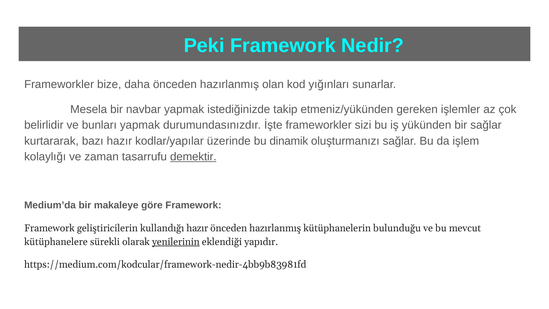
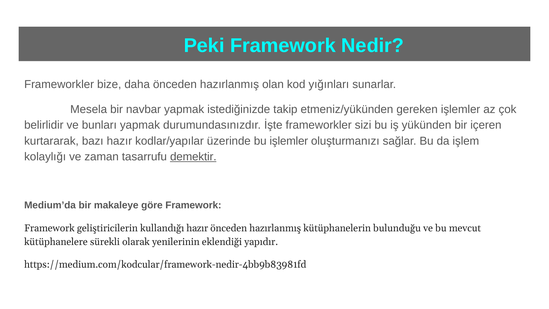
bir sağlar: sağlar -> içeren
bu dinamik: dinamik -> işlemler
yenilerinin underline: present -> none
